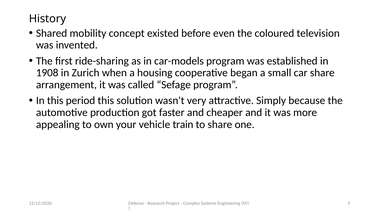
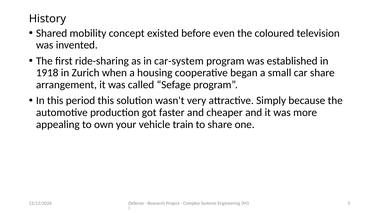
car-models: car-models -> car-system
1908: 1908 -> 1918
